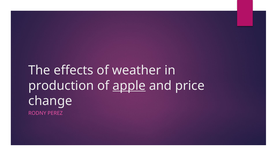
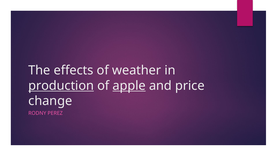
production underline: none -> present
